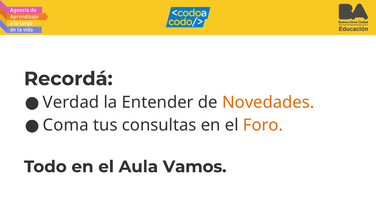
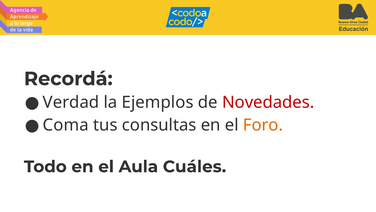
Entender: Entender -> Ejemplos
Novedades colour: orange -> red
Vamos: Vamos -> Cuáles
